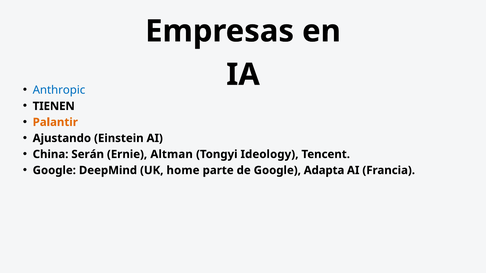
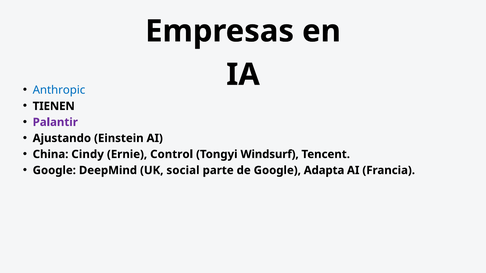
Palantir colour: orange -> purple
Serán: Serán -> Cindy
Altman: Altman -> Control
Ideology: Ideology -> Windsurf
home: home -> social
